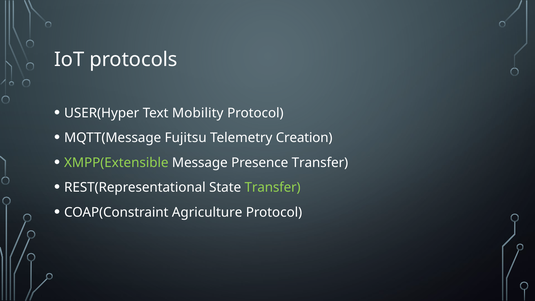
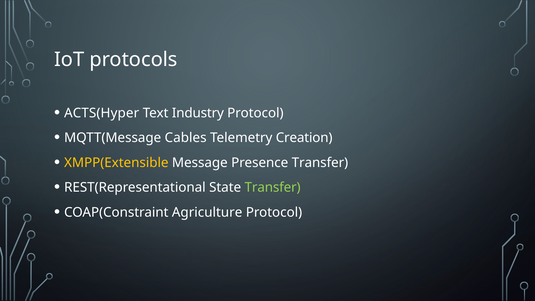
USER(Hyper: USER(Hyper -> ACTS(Hyper
Mobility: Mobility -> Industry
Fujitsu: Fujitsu -> Cables
XMPP(Extensible colour: light green -> yellow
